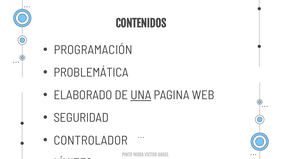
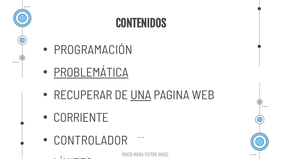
PROBLEMÁTICA underline: none -> present
ELABORADO: ELABORADO -> RECUPERAR
SEGURIDAD: SEGURIDAD -> CORRIENTE
